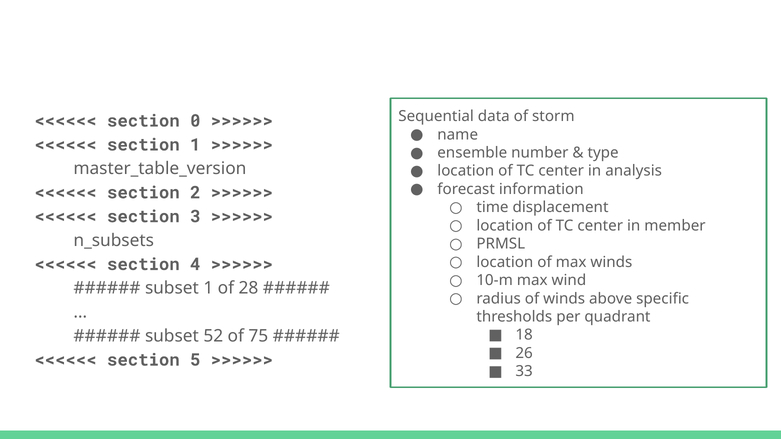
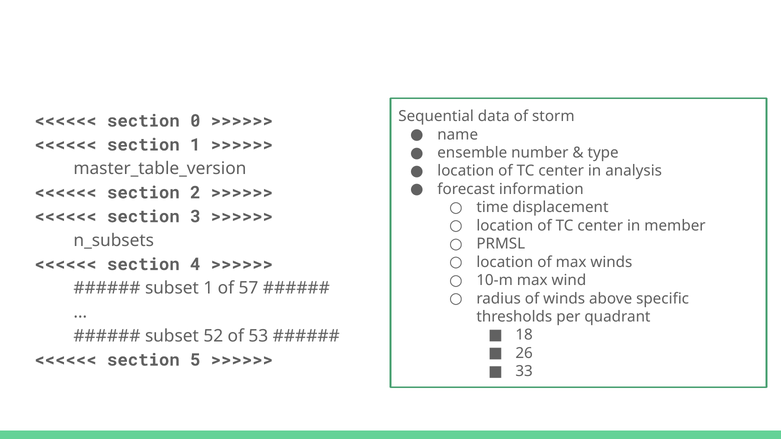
28: 28 -> 57
75: 75 -> 53
